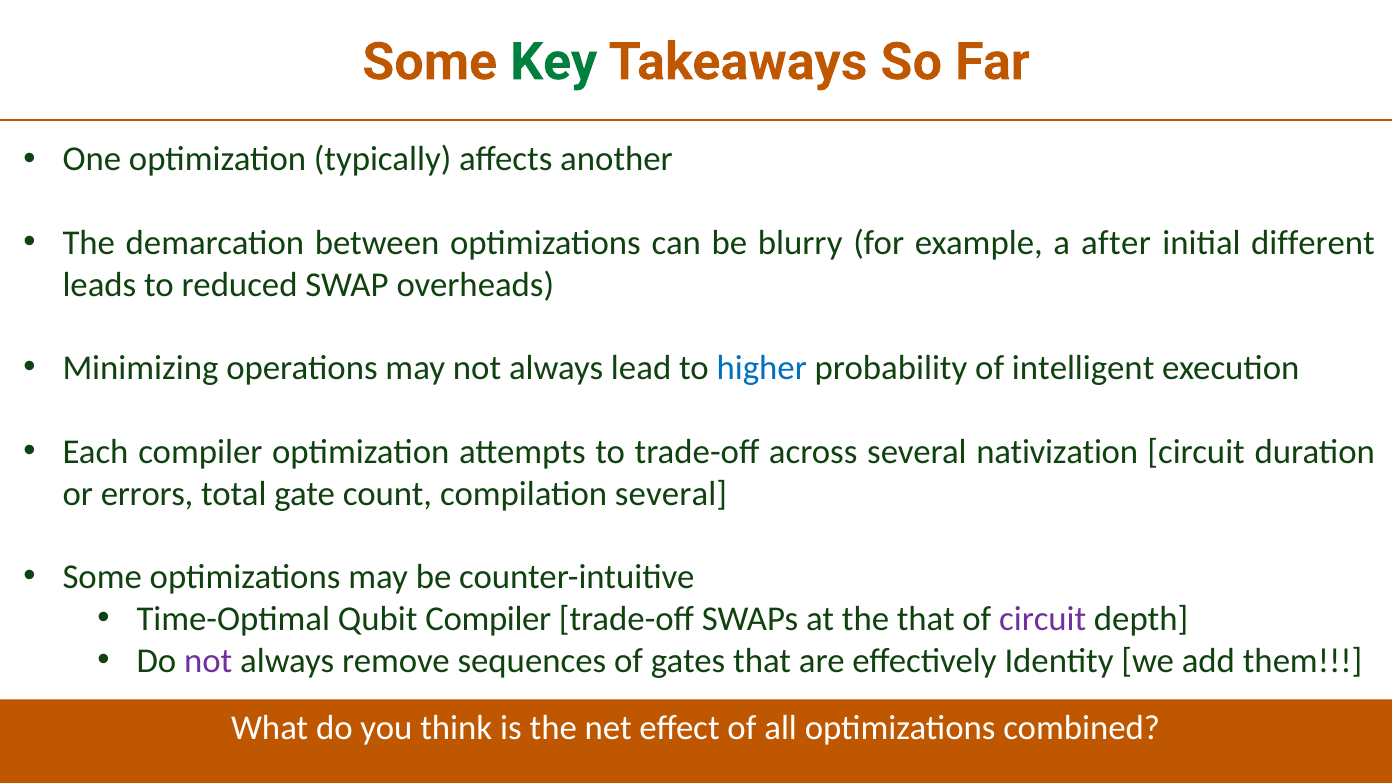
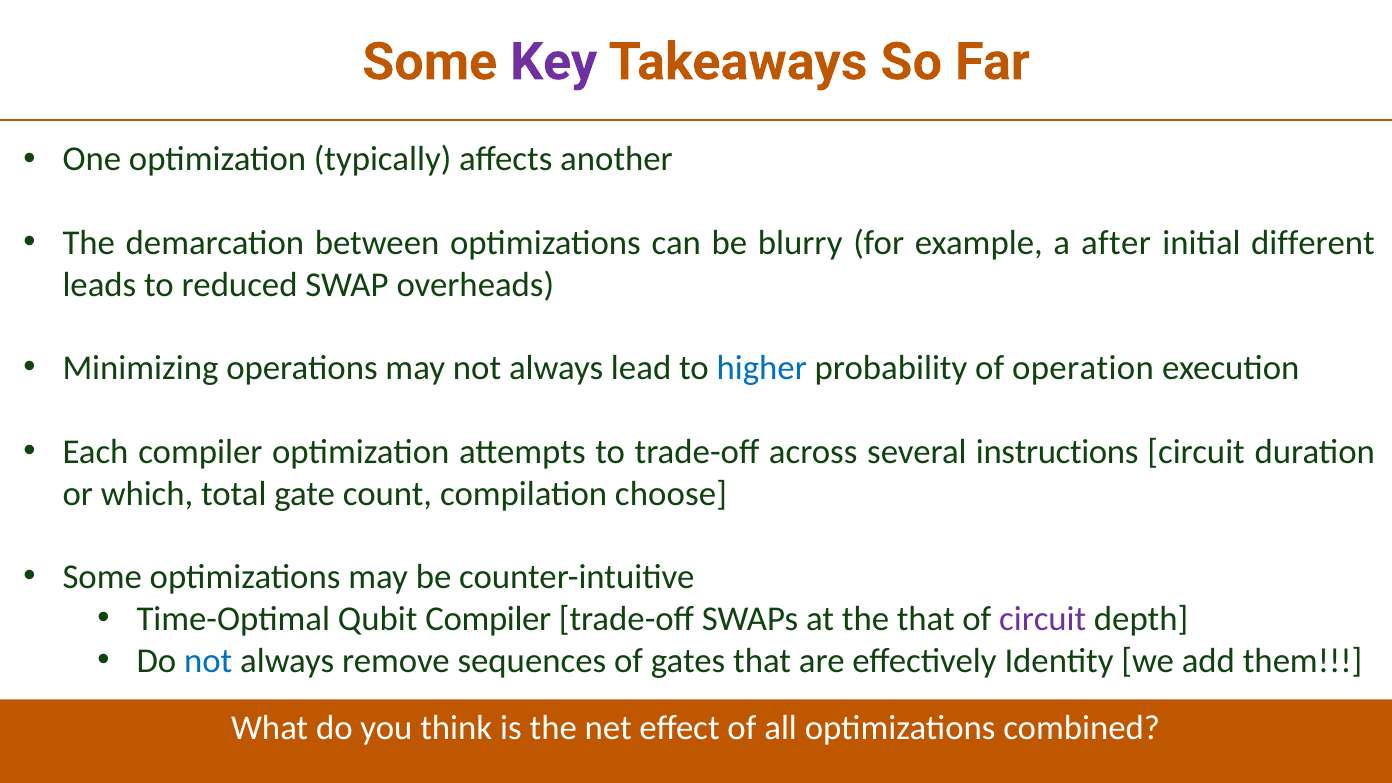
Key colour: green -> purple
intelligent: intelligent -> operation
nativization: nativization -> instructions
errors: errors -> which
compilation several: several -> choose
not at (208, 661) colour: purple -> blue
